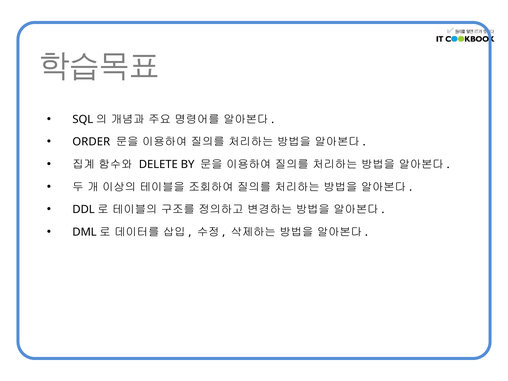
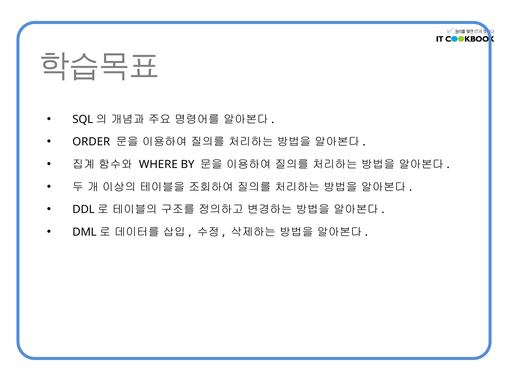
DELETE: DELETE -> WHERE
